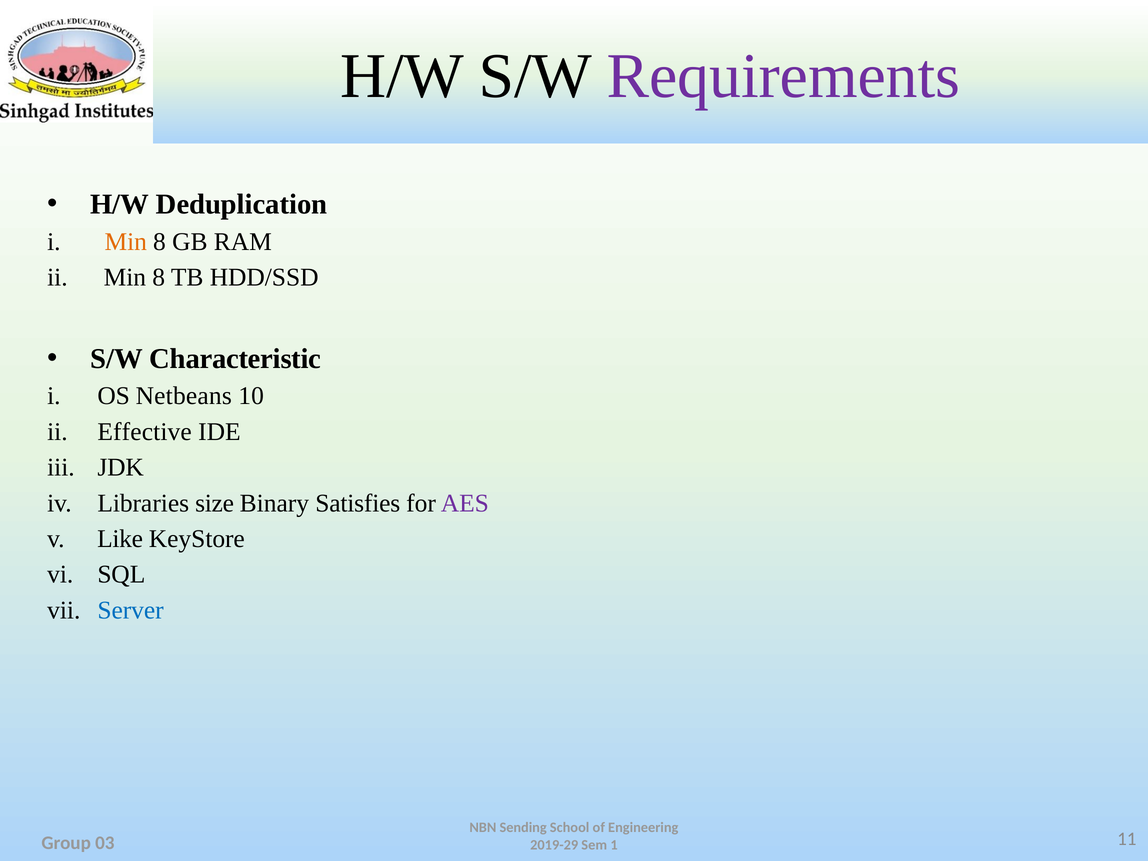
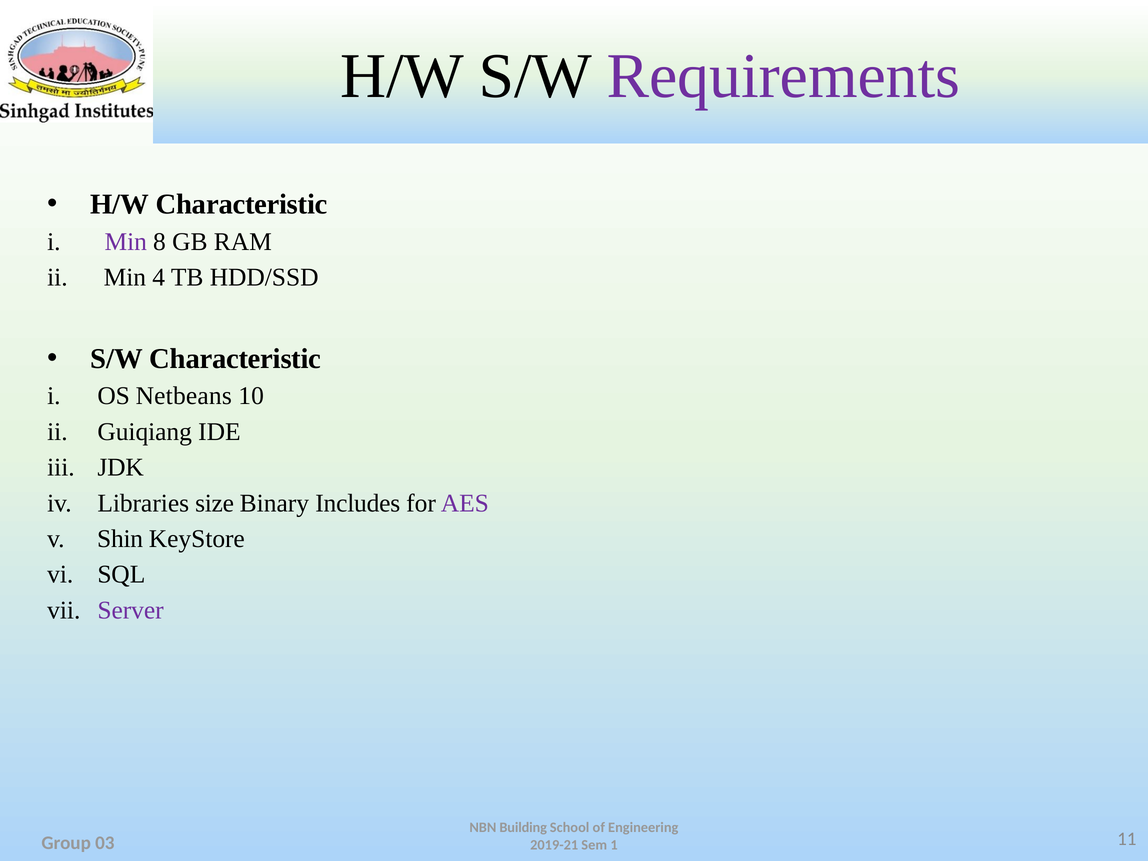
H/W Deduplication: Deduplication -> Characteristic
Min at (126, 242) colour: orange -> purple
8 at (159, 277): 8 -> 4
Effective: Effective -> Guiqiang
Satisfies: Satisfies -> Includes
Like: Like -> Shin
Server colour: blue -> purple
Sending: Sending -> Building
2019-29: 2019-29 -> 2019-21
